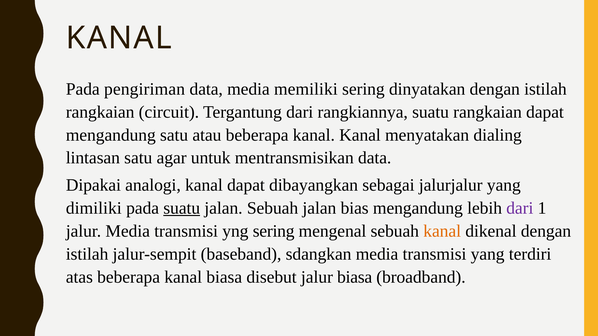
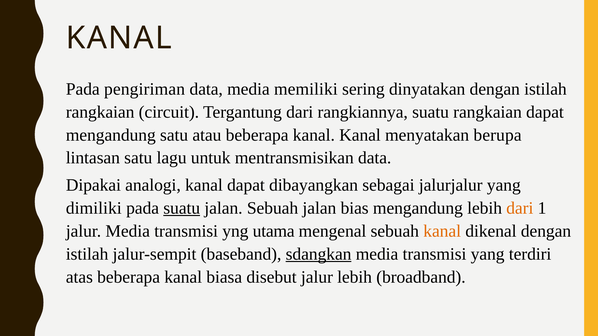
dialing: dialing -> berupa
agar: agar -> lagu
dari at (520, 208) colour: purple -> orange
yng sering: sering -> utama
sdangkan underline: none -> present
jalur biasa: biasa -> lebih
